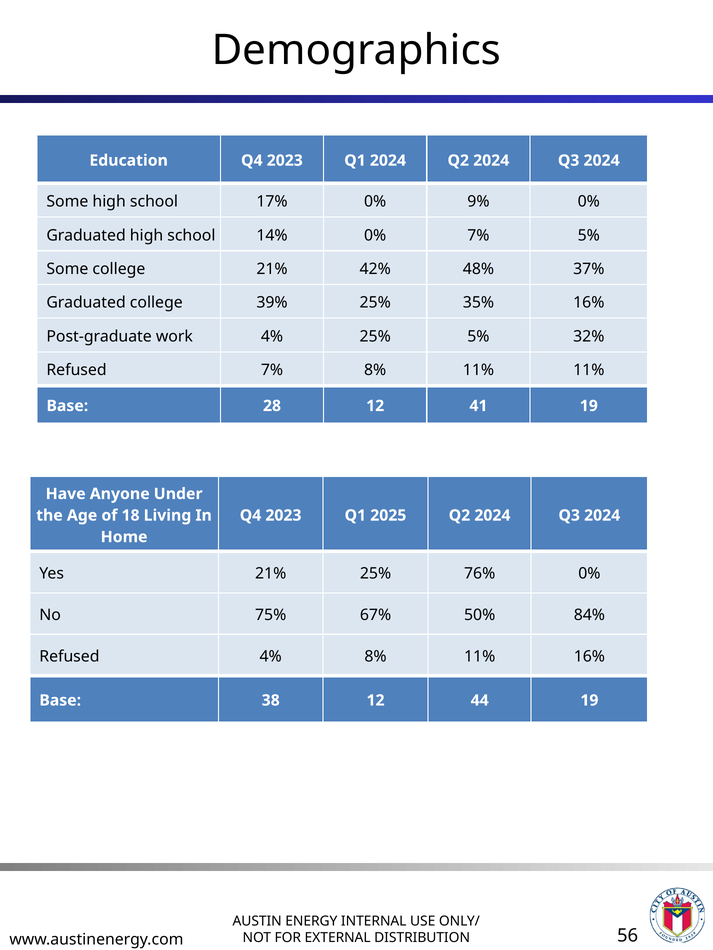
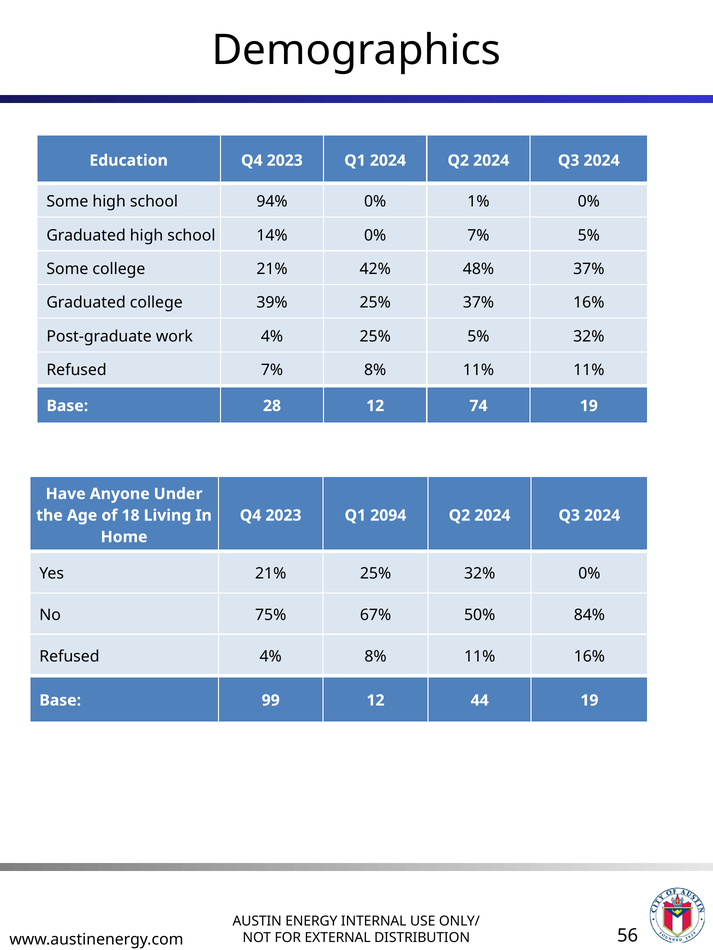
17%: 17% -> 94%
9%: 9% -> 1%
25% 35%: 35% -> 37%
41: 41 -> 74
2025: 2025 -> 2094
25% 76%: 76% -> 32%
38: 38 -> 99
